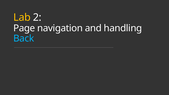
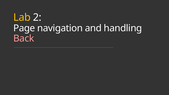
Back colour: light blue -> pink
